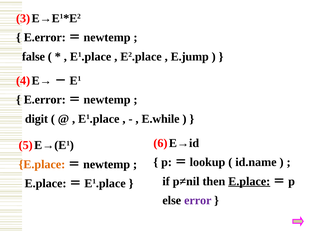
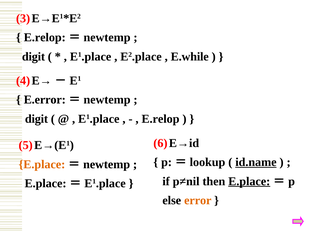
E.error at (45, 37): E.error -> E.relop
false at (33, 57): false -> digit
E.jump: E.jump -> E.while
E.while at (161, 119): E.while -> E.relop
id.name underline: none -> present
error colour: purple -> orange
